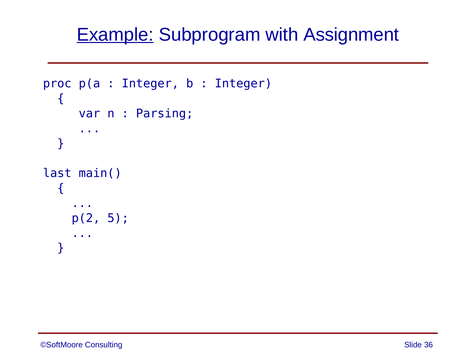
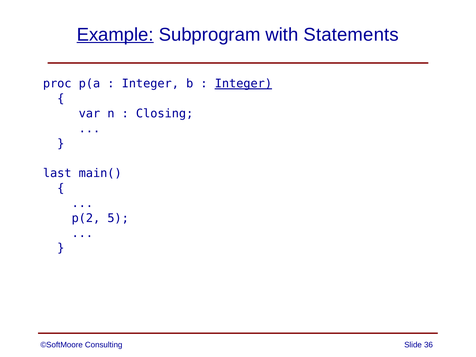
Assignment: Assignment -> Statements
Integer at (243, 84) underline: none -> present
Parsing: Parsing -> Closing
